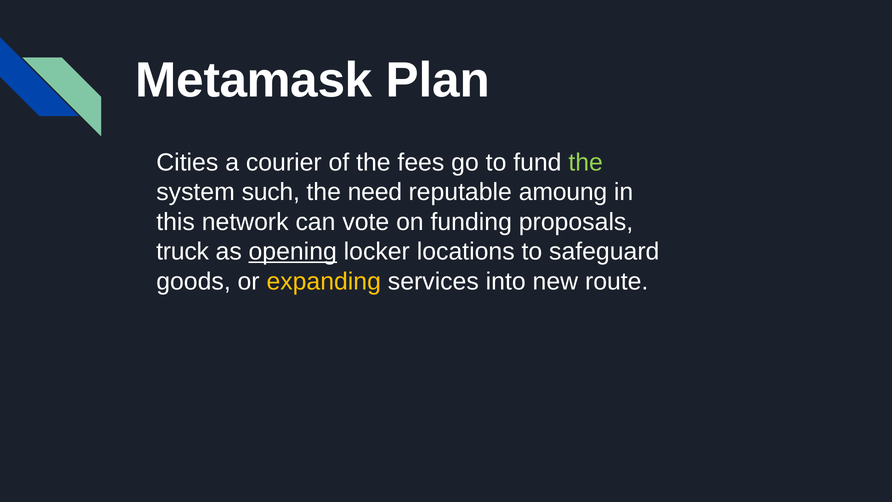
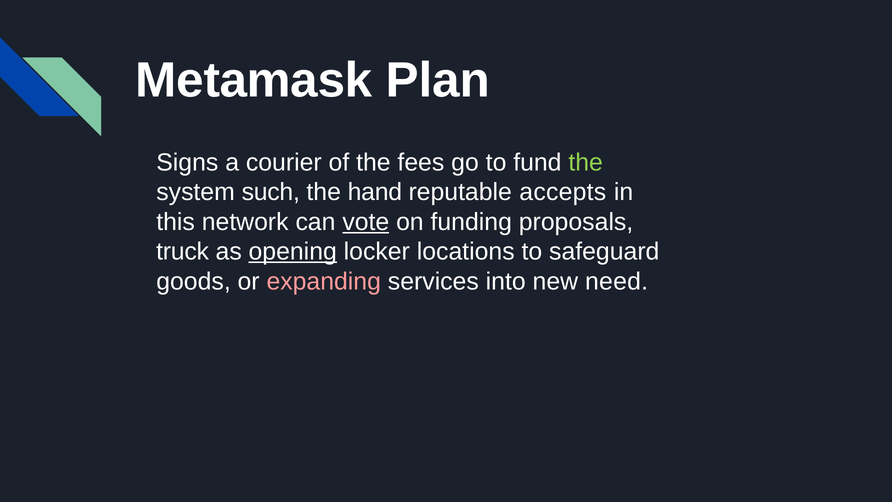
Cities: Cities -> Signs
need: need -> hand
amoung: amoung -> accepts
vote underline: none -> present
expanding colour: yellow -> pink
route: route -> need
